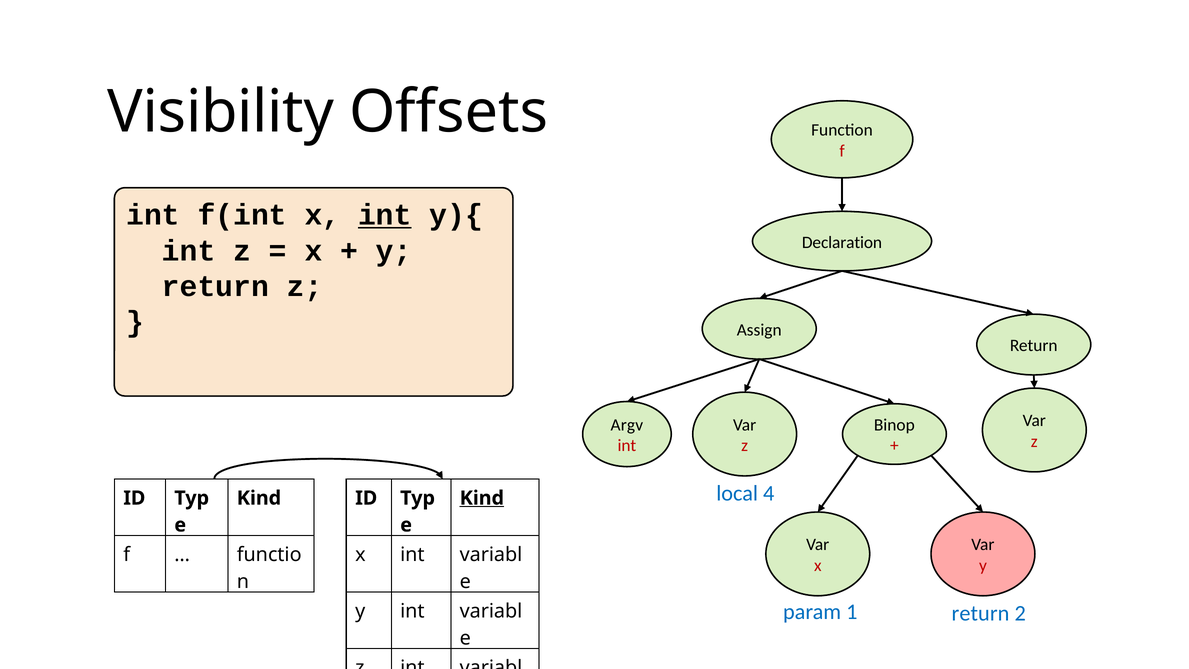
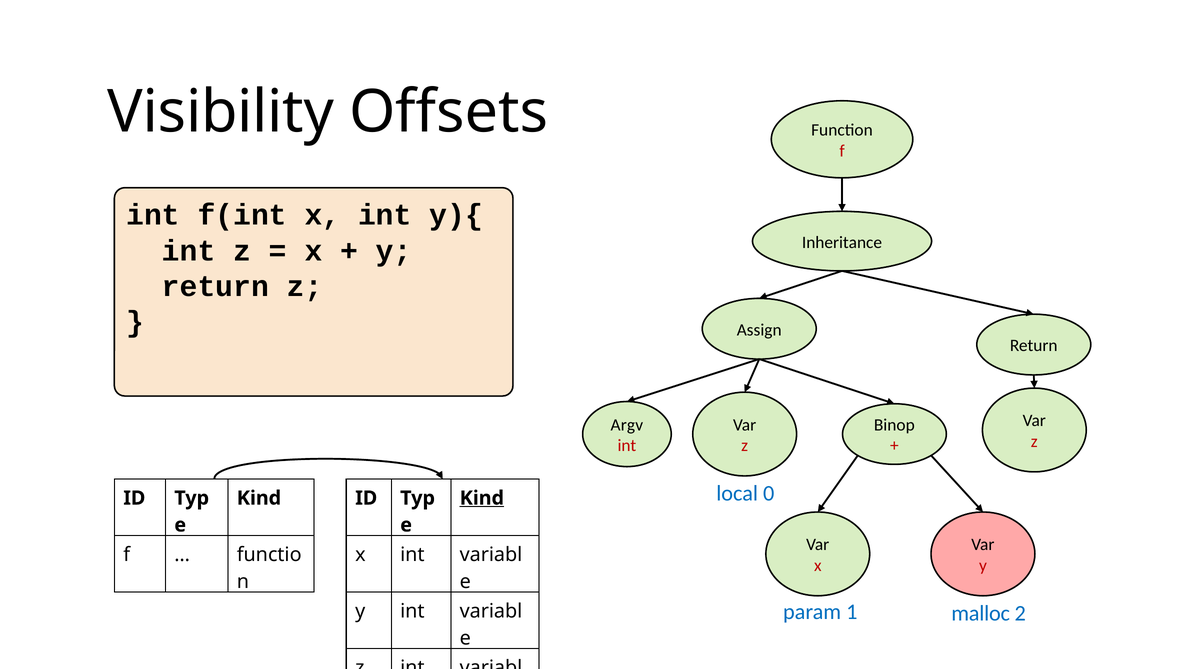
int at (385, 215) underline: present -> none
Declaration: Declaration -> Inheritance
4: 4 -> 0
1 return: return -> malloc
